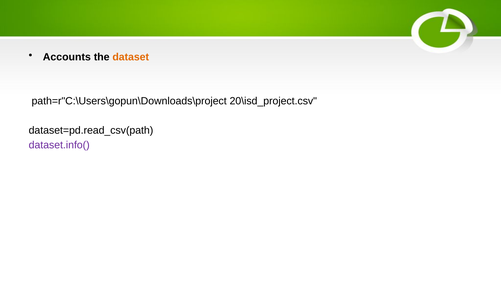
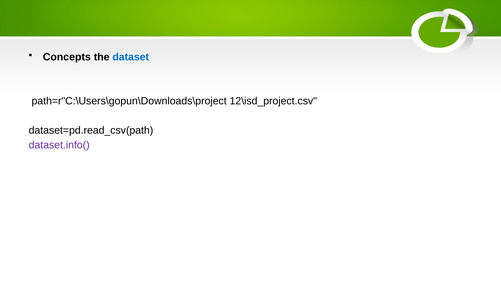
Accounts: Accounts -> Concepts
dataset colour: orange -> blue
20\isd_project.csv: 20\isd_project.csv -> 12\isd_project.csv
